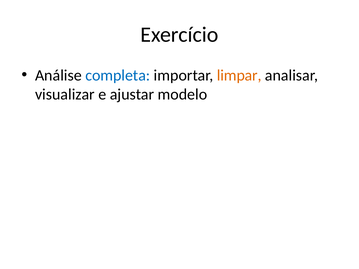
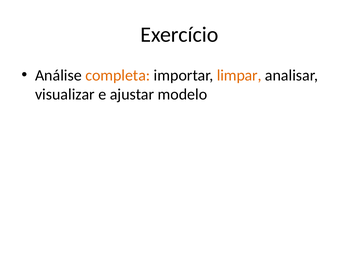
completa colour: blue -> orange
